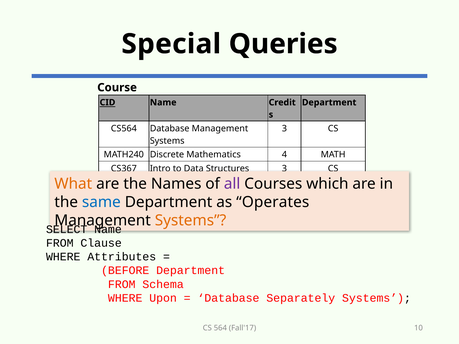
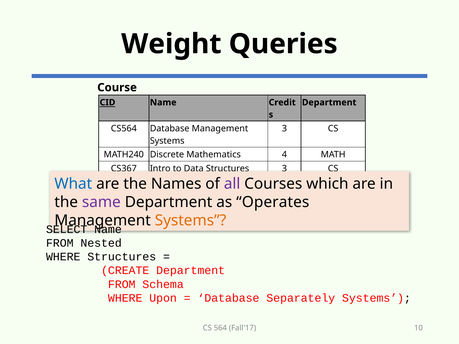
Special: Special -> Weight
What colour: orange -> blue
same colour: blue -> purple
Clause: Clause -> Nested
WHERE Attributes: Attributes -> Structures
BEFORE: BEFORE -> CREATE
